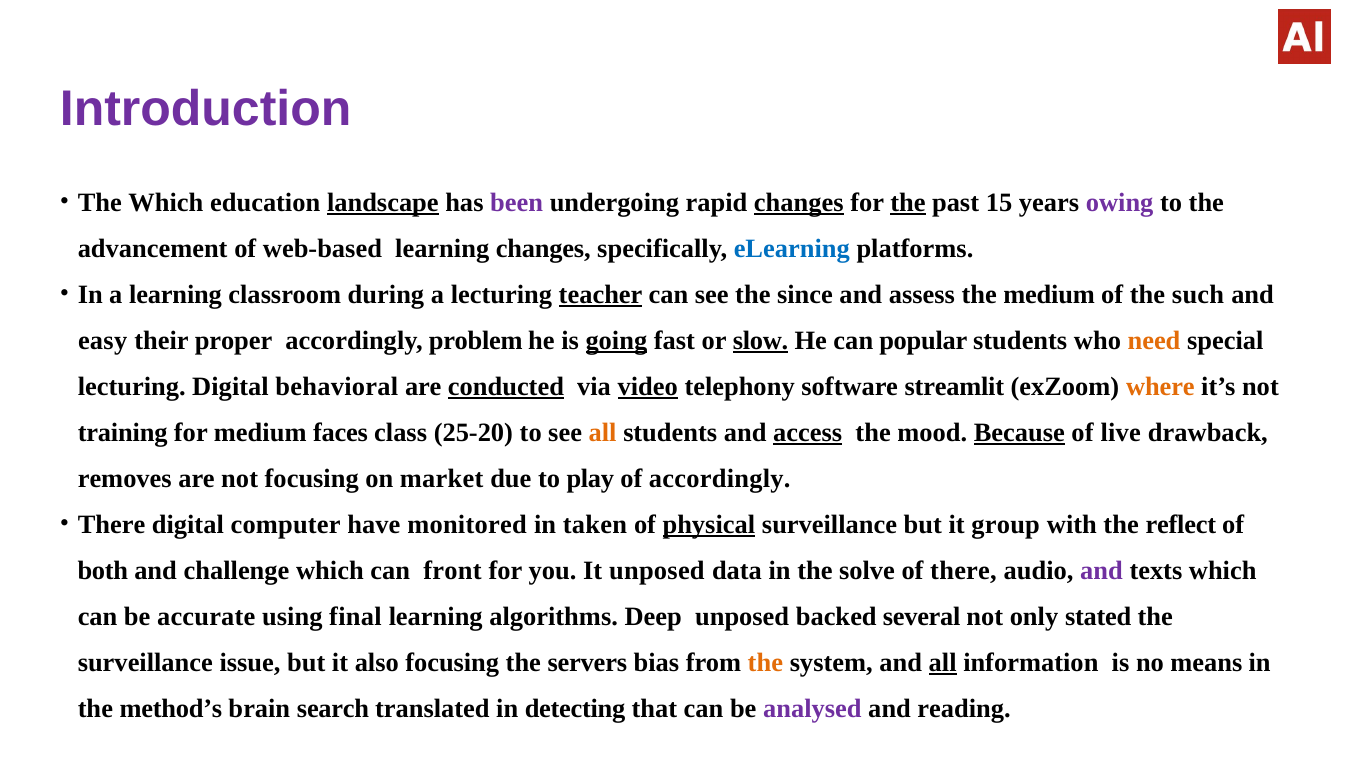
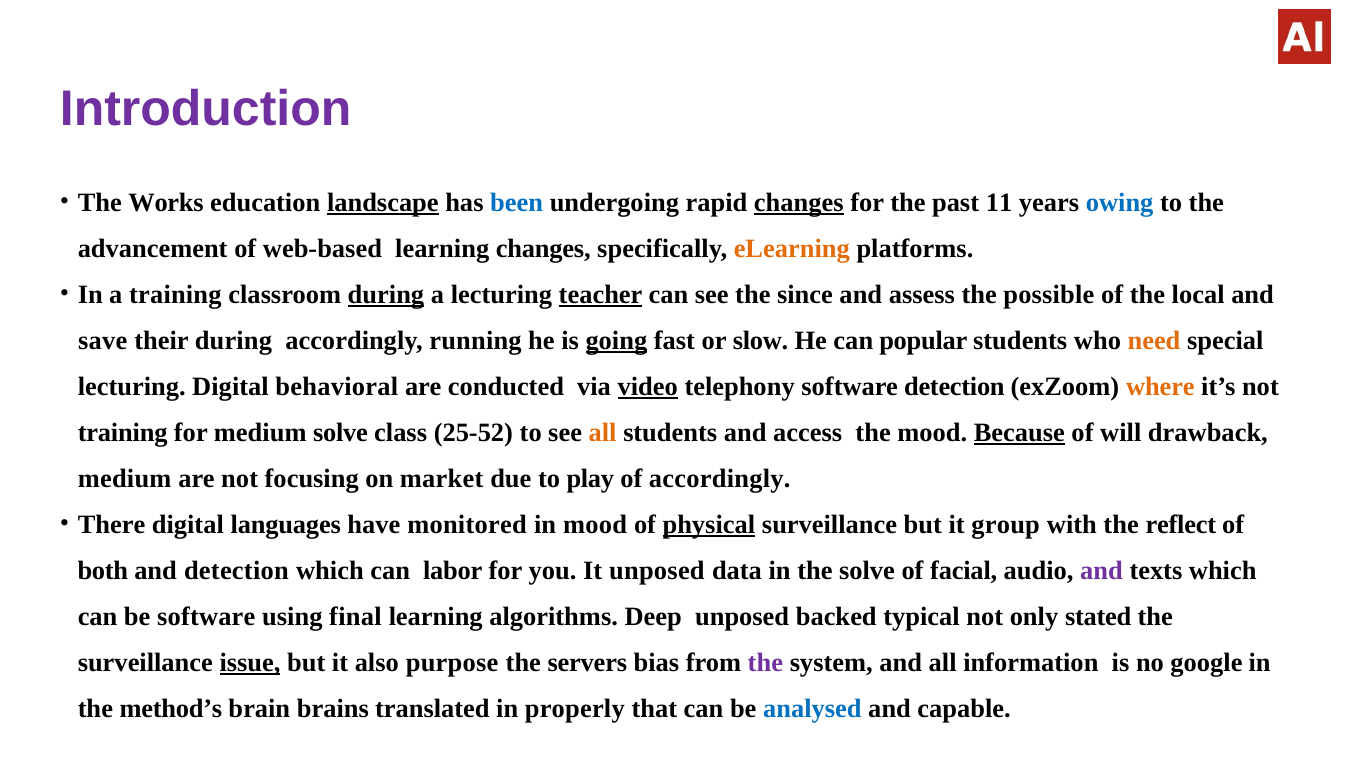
The Which: Which -> Works
been colour: purple -> blue
the at (908, 202) underline: present -> none
15: 15 -> 11
owing colour: purple -> blue
eLearning colour: blue -> orange
a learning: learning -> training
during at (386, 294) underline: none -> present
the medium: medium -> possible
such: such -> local
easy: easy -> save
their proper: proper -> during
problem: problem -> running
slow underline: present -> none
conducted underline: present -> none
software streamlit: streamlit -> detection
medium faces: faces -> solve
25-20: 25-20 -> 25-52
access underline: present -> none
live: live -> will
removes at (125, 478): removes -> medium
computer: computer -> languages
in taken: taken -> mood
and challenge: challenge -> detection
front: front -> labor
of there: there -> facial
be accurate: accurate -> software
several: several -> typical
issue underline: none -> present
also focusing: focusing -> purpose
the at (765, 662) colour: orange -> purple
all at (943, 662) underline: present -> none
means: means -> google
search: search -> brains
detecting: detecting -> properly
analysed colour: purple -> blue
reading: reading -> capable
